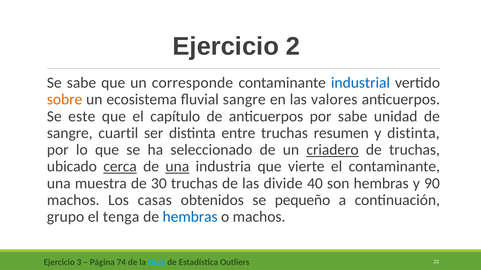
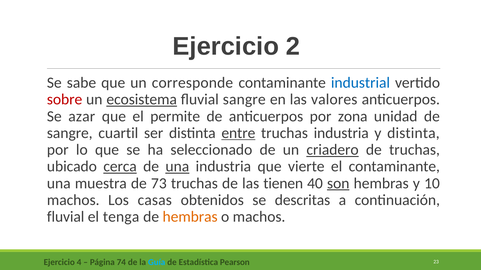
sobre colour: orange -> red
ecosistema underline: none -> present
este: este -> azar
capítulo: capítulo -> permite
por sabe: sabe -> zona
entre underline: none -> present
truchas resumen: resumen -> industria
30: 30 -> 73
divide: divide -> tienen
son underline: none -> present
90: 90 -> 10
pequeño: pequeño -> descritas
grupo at (66, 217): grupo -> fluvial
hembras at (190, 217) colour: blue -> orange
3: 3 -> 4
Outliers: Outliers -> Pearson
